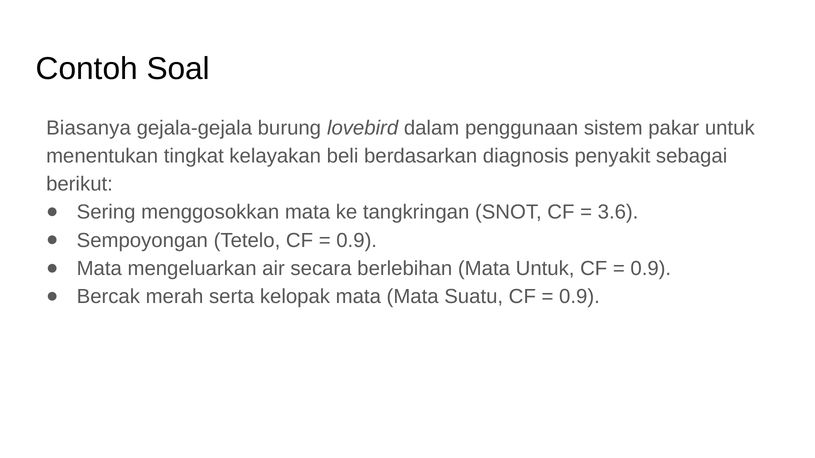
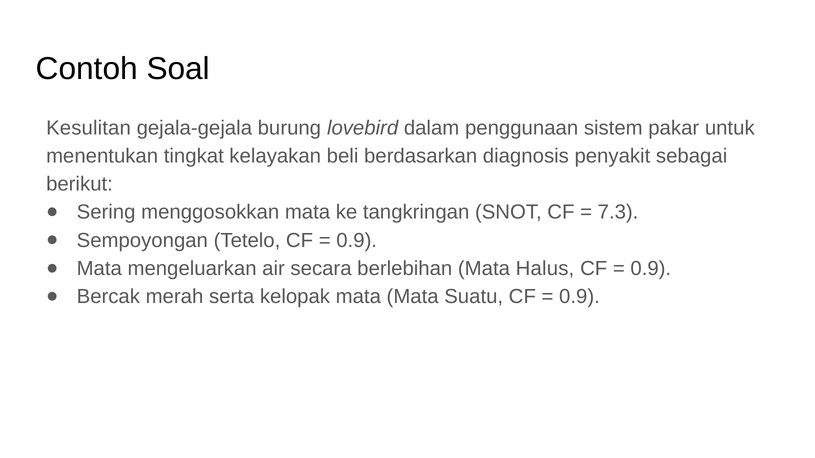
Biasanya: Biasanya -> Kesulitan
3.6: 3.6 -> 7.3
Mata Untuk: Untuk -> Halus
